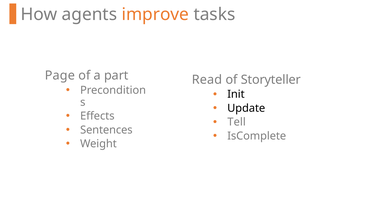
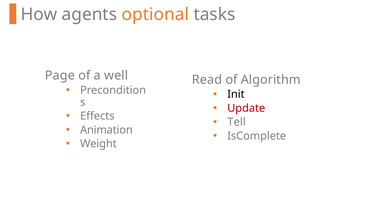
improve: improve -> optional
part: part -> well
Storyteller: Storyteller -> Algorithm
Update colour: black -> red
Sentences: Sentences -> Animation
